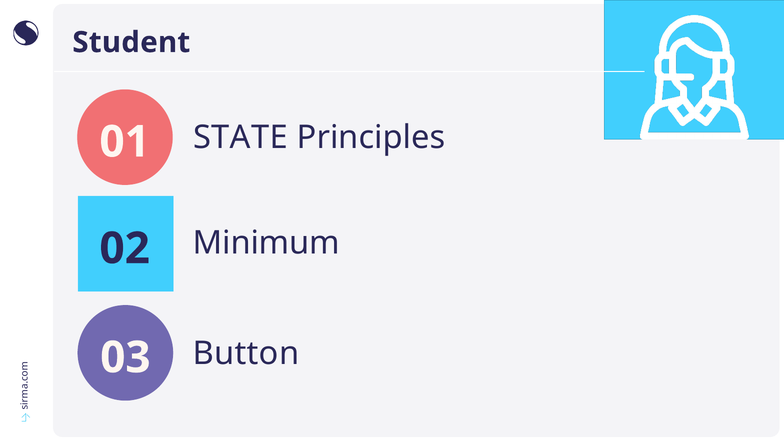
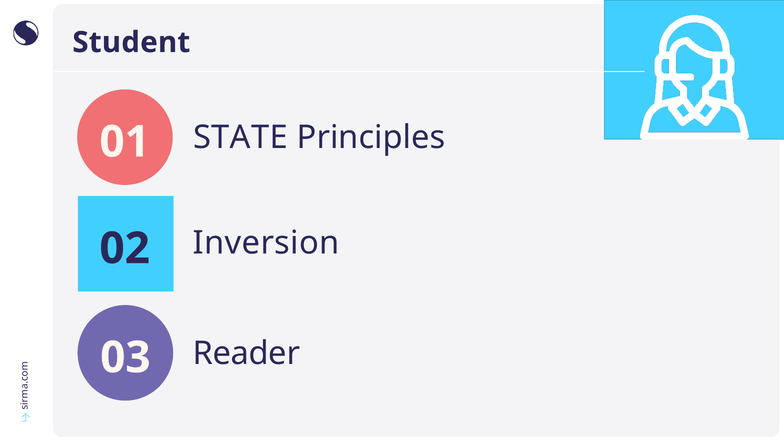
Minimum: Minimum -> Inversion
Button: Button -> Reader
